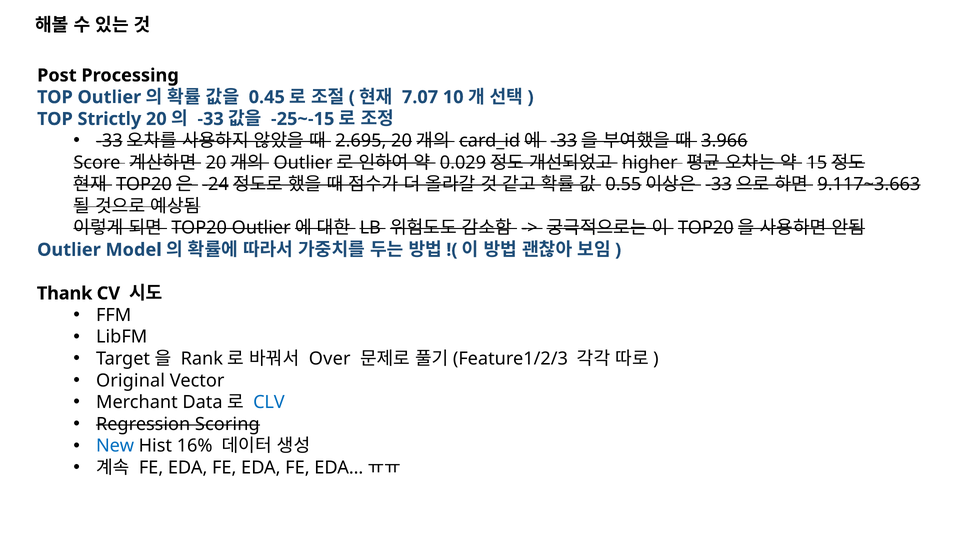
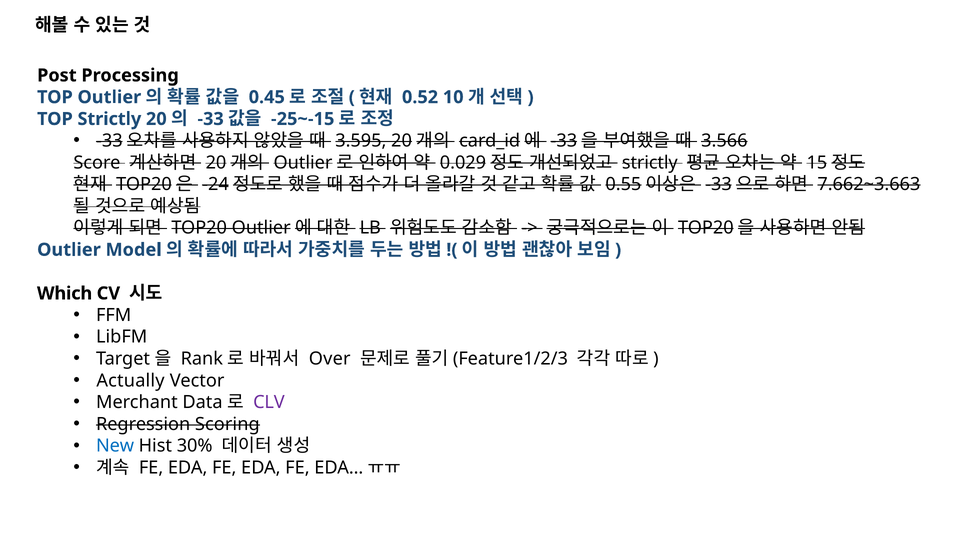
7.07: 7.07 -> 0.52
2.695: 2.695 -> 3.595
3.966: 3.966 -> 3.566
higher at (650, 162): higher -> strictly
9.117~3.663: 9.117~3.663 -> 7.662~3.663
Thank: Thank -> Which
Original: Original -> Actually
CLV colour: blue -> purple
16%: 16% -> 30%
